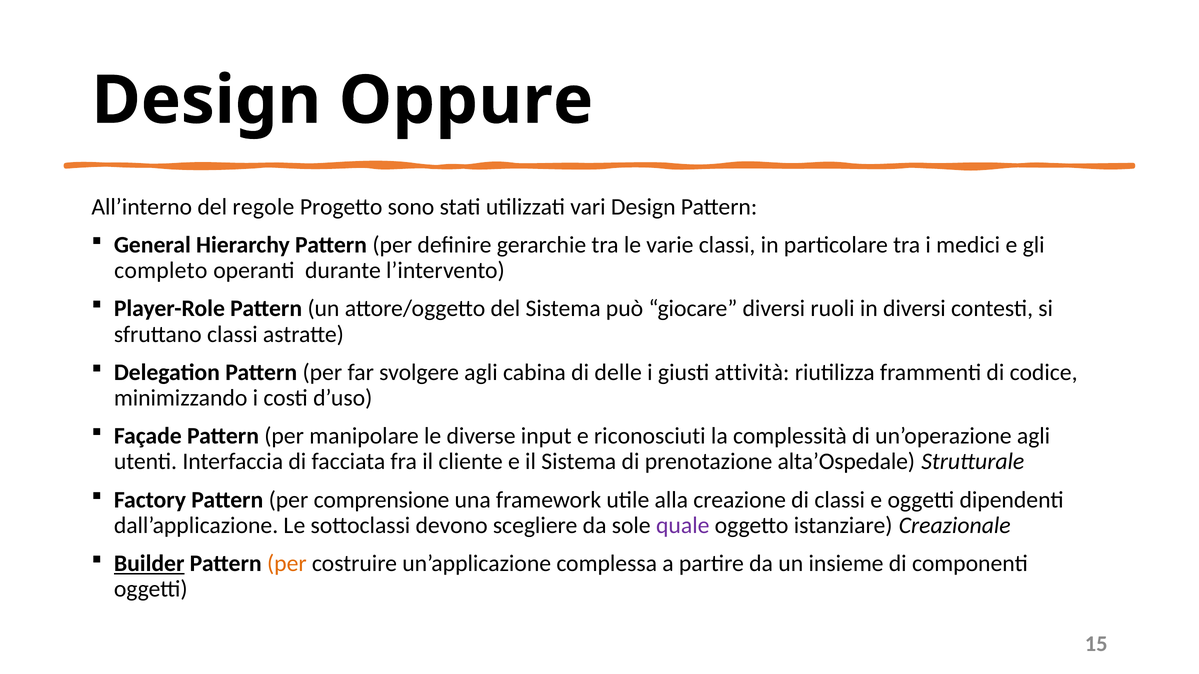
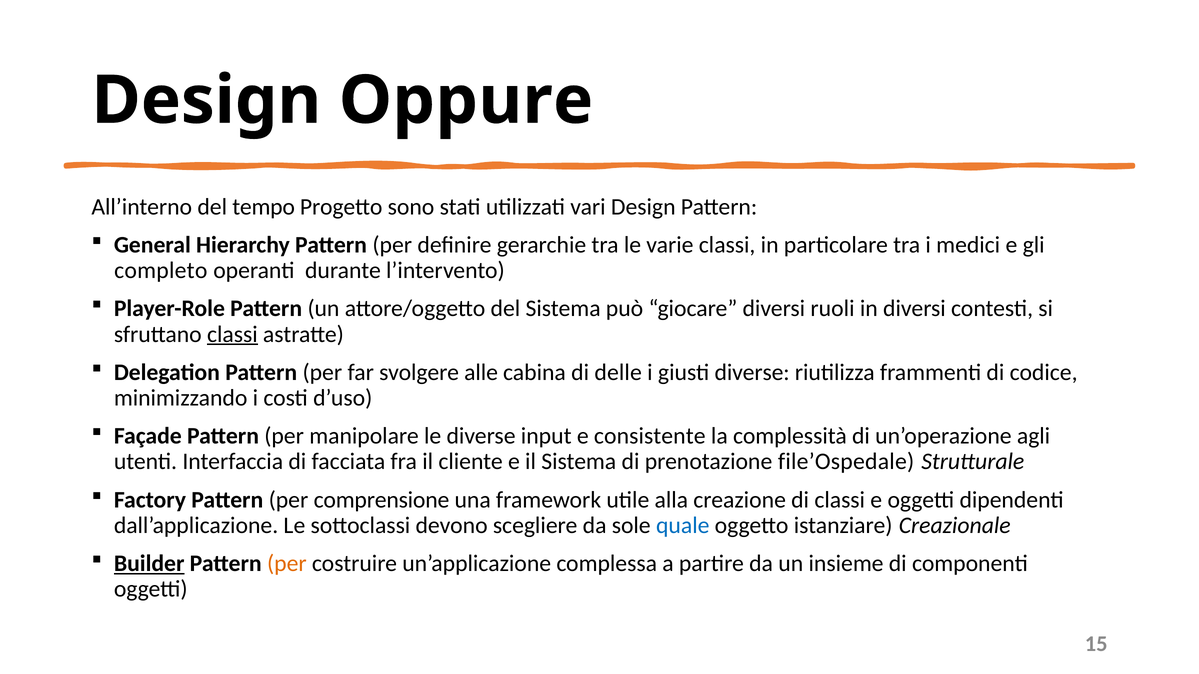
regole: regole -> tempo
classi at (232, 334) underline: none -> present
svolgere agli: agli -> alle
giusti attività: attività -> diverse
riconosciuti: riconosciuti -> consistente
alta’Ospedale: alta’Ospedale -> file’Ospedale
quale colour: purple -> blue
